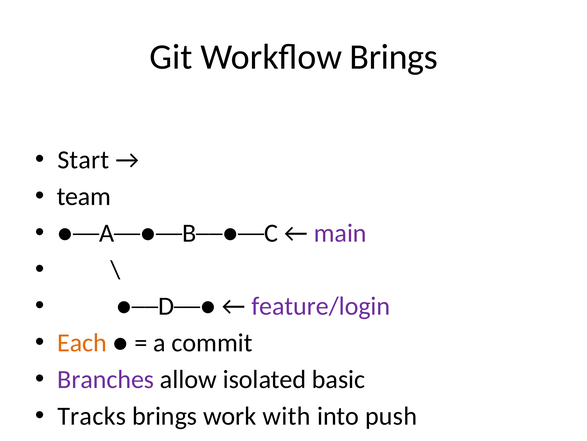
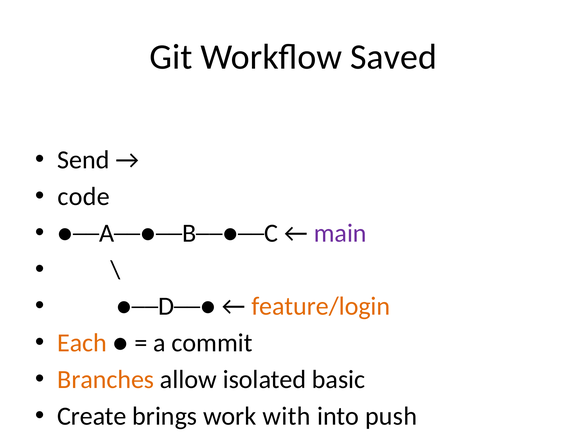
Workflow Brings: Brings -> Saved
Start: Start -> Send
team: team -> code
feature/login colour: purple -> orange
Branches colour: purple -> orange
Tracks: Tracks -> Create
